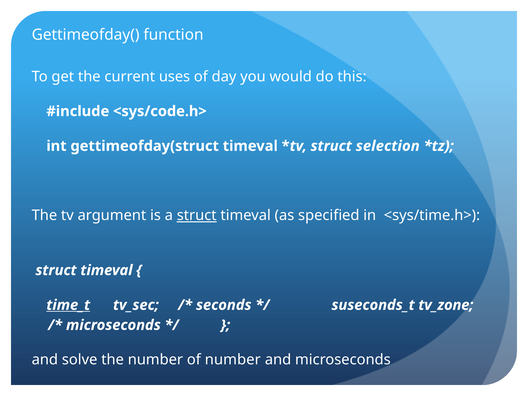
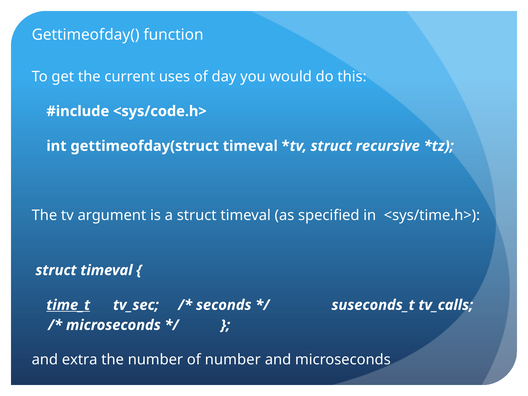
selection: selection -> recursive
struct at (197, 215) underline: present -> none
tv_zone: tv_zone -> tv_calls
solve: solve -> extra
